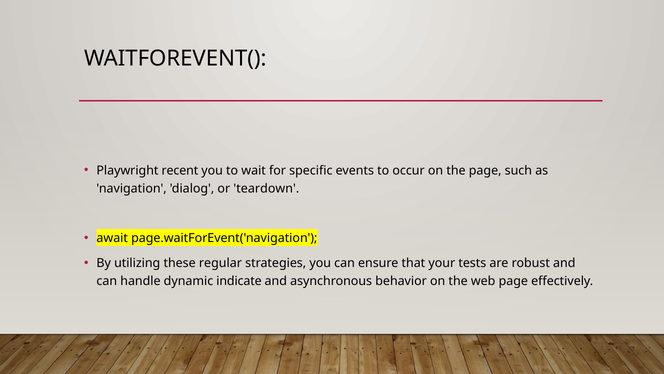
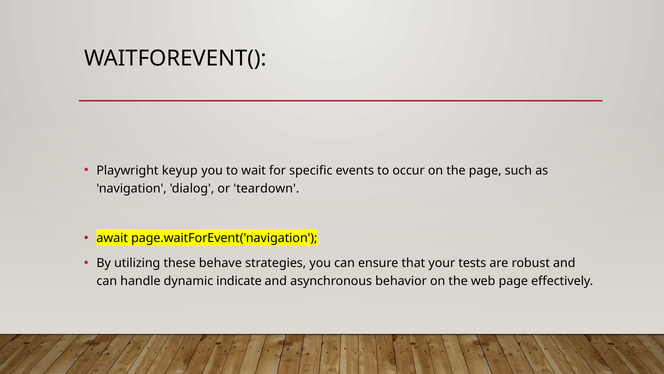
recent: recent -> keyup
regular: regular -> behave
